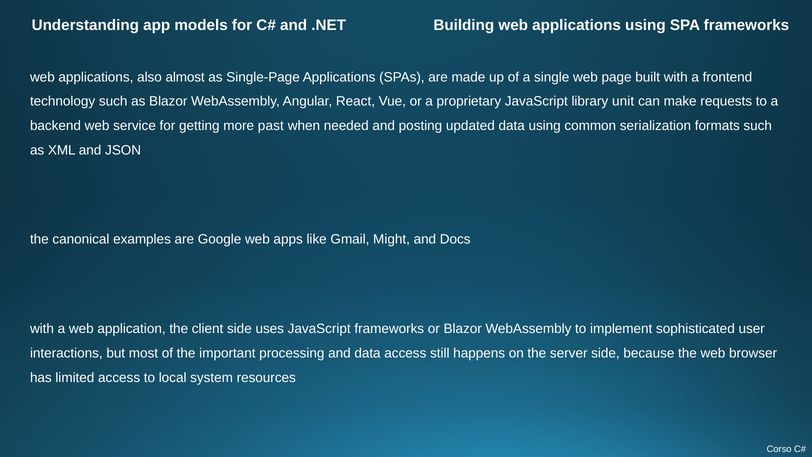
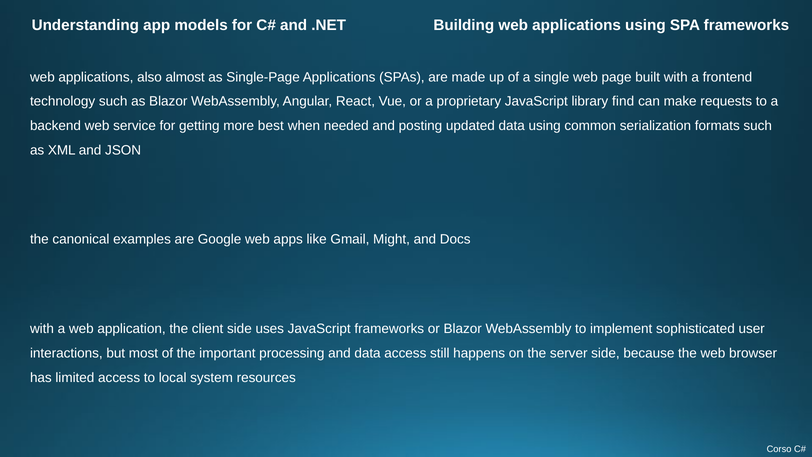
unit: unit -> find
past: past -> best
